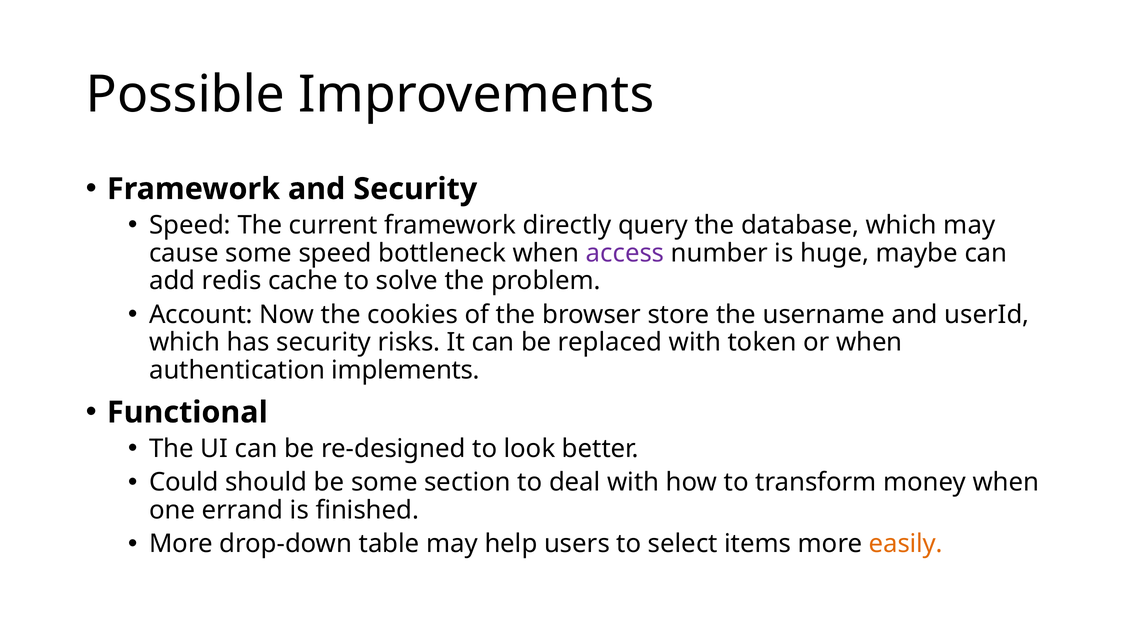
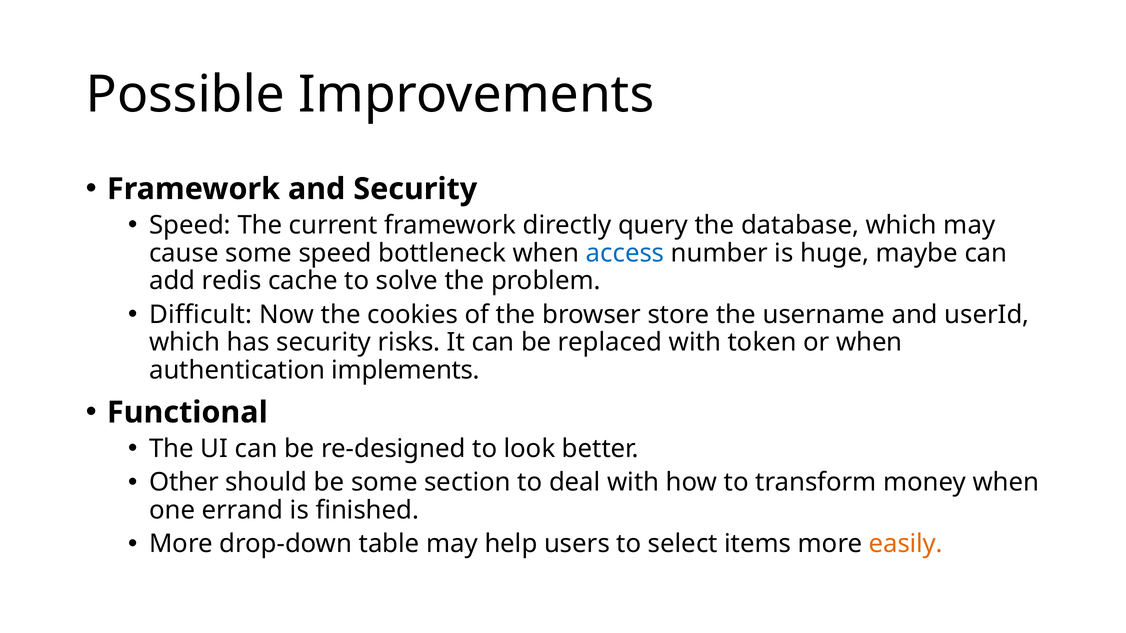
access colour: purple -> blue
Account: Account -> Difficult
Could: Could -> Other
